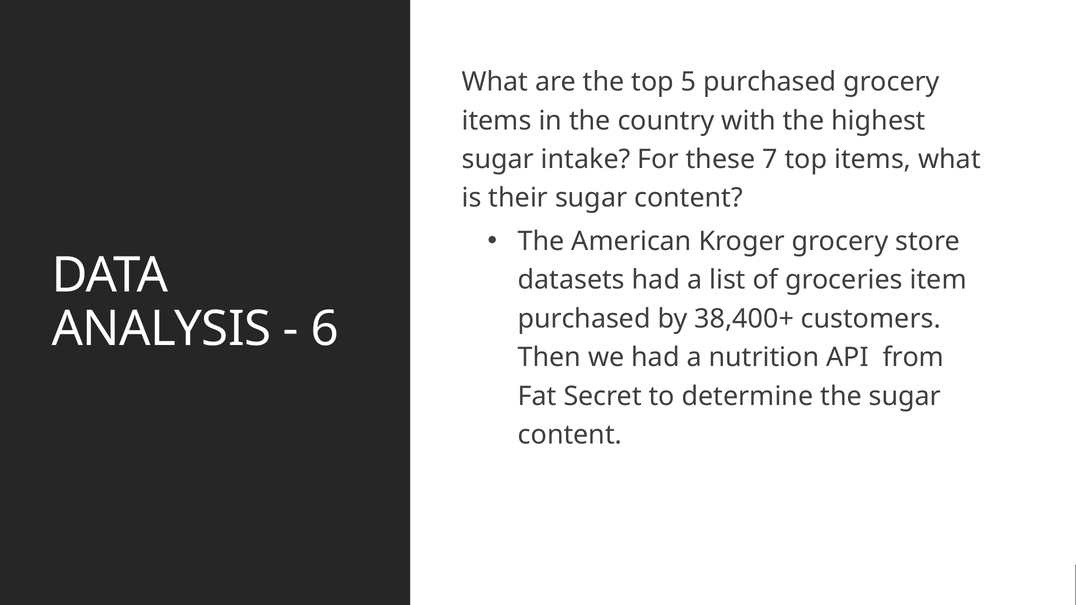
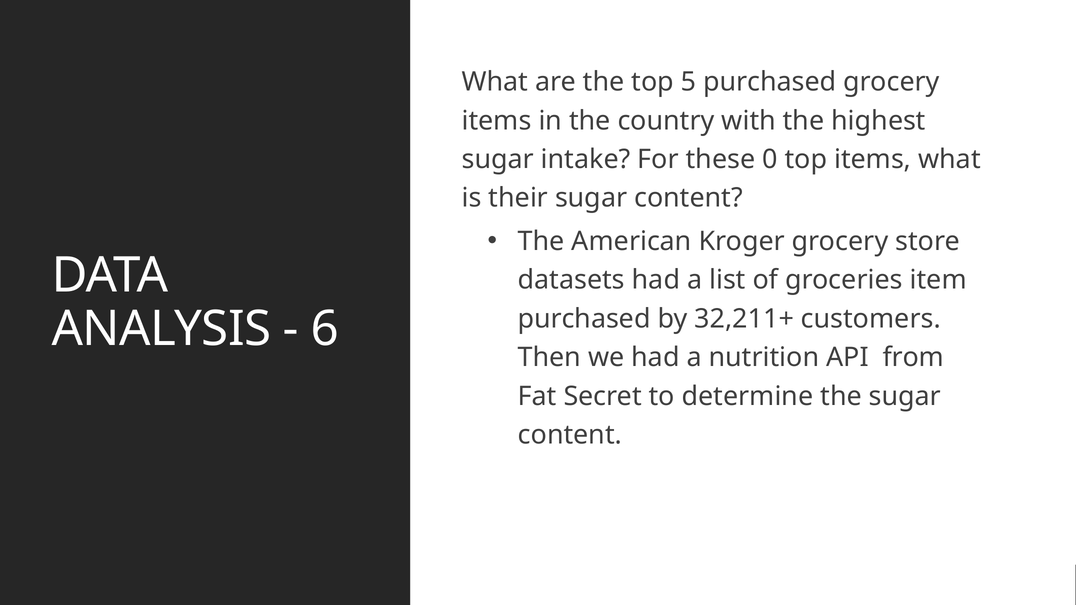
7: 7 -> 0
38,400+: 38,400+ -> 32,211+
